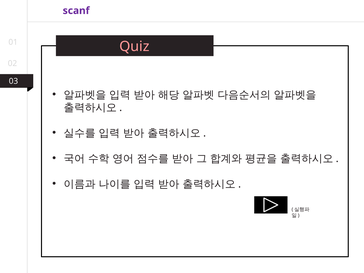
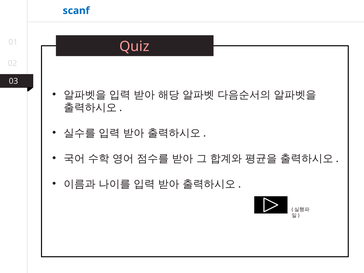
scanf colour: purple -> blue
